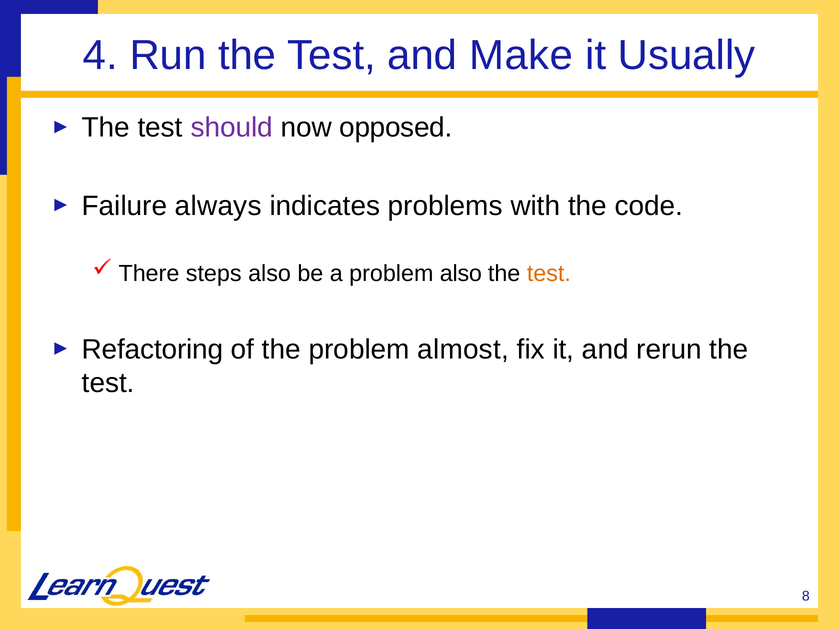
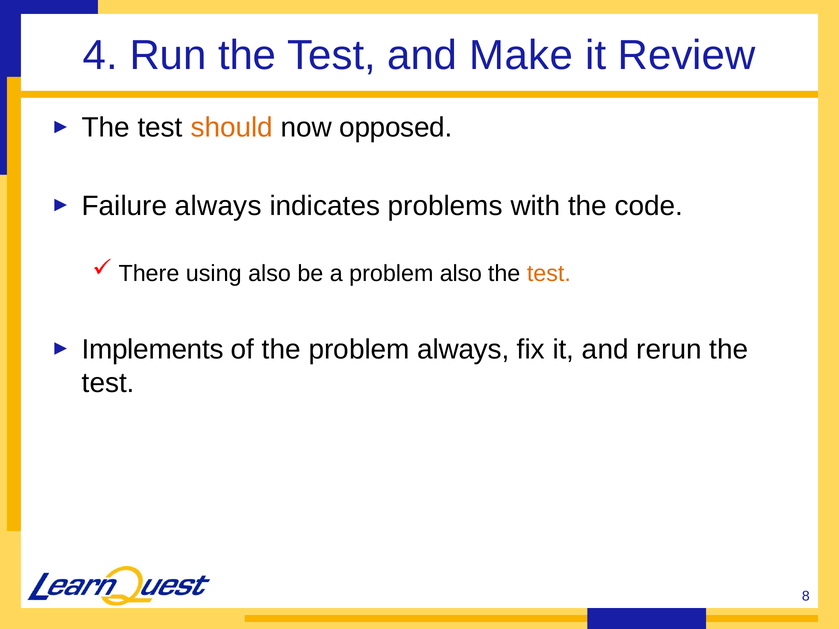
Usually: Usually -> Review
should colour: purple -> orange
steps: steps -> using
Refactoring: Refactoring -> Implements
problem almost: almost -> always
